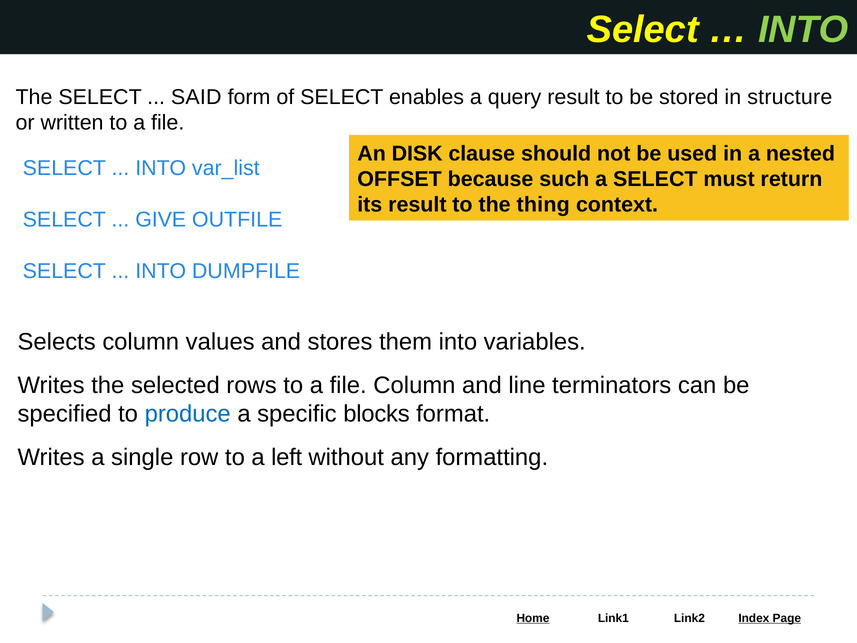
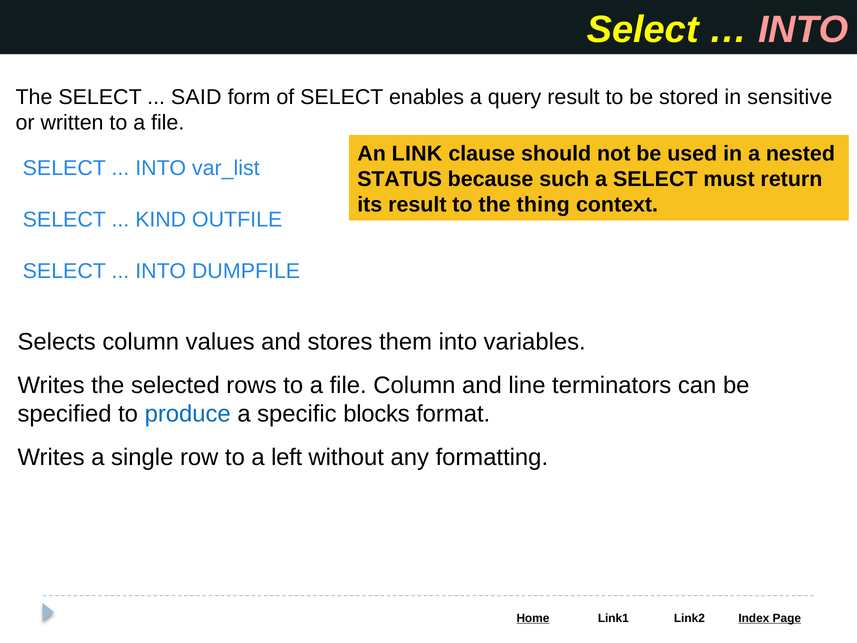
INTO at (803, 30) colour: light green -> pink
structure: structure -> sensitive
DISK: DISK -> LINK
OFFSET: OFFSET -> STATUS
GIVE: GIVE -> KIND
